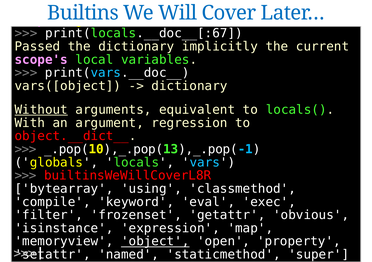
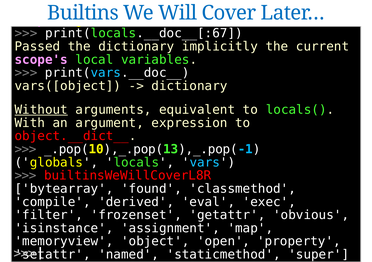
regression: regression -> expression
using: using -> found
keyword: keyword -> derived
expression: expression -> assignment
object underline: present -> none
